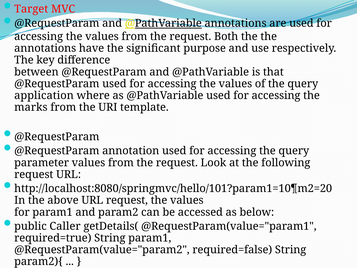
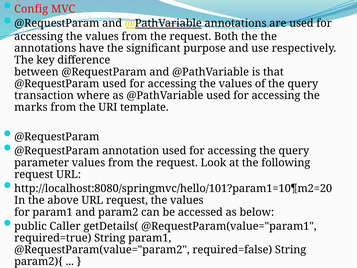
Target: Target -> Config
application: application -> transaction
